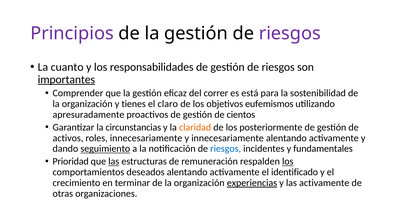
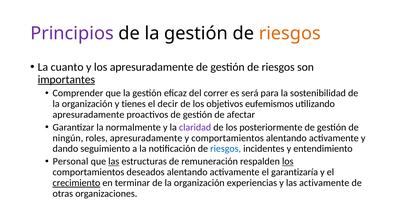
riesgos at (290, 33) colour: purple -> orange
los responsabilidades: responsabilidades -> apresuradamente
está: está -> será
claro: claro -> decir
cientos: cientos -> afectar
circunstancias: circunstancias -> normalmente
claridad colour: orange -> purple
activos: activos -> ningún
roles innecesariamente: innecesariamente -> apresuradamente
y innecesariamente: innecesariamente -> comportamientos
seguimiento underline: present -> none
fundamentales: fundamentales -> entendimiento
Prioridad: Prioridad -> Personal
identificado: identificado -> garantizaría
crecimiento underline: none -> present
experiencias underline: present -> none
